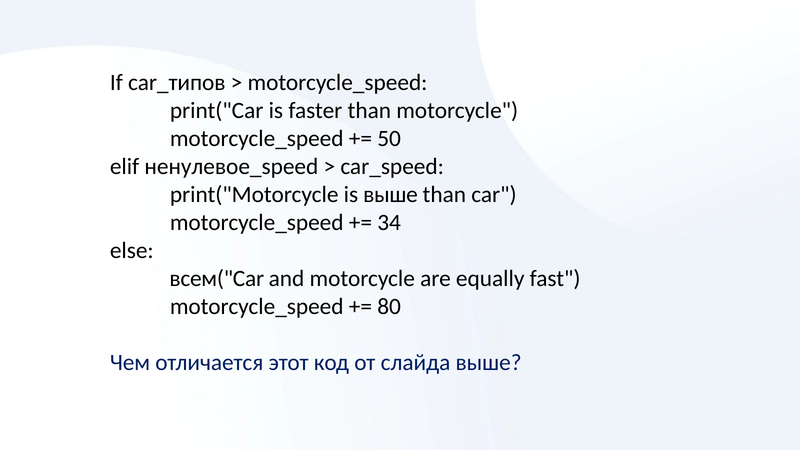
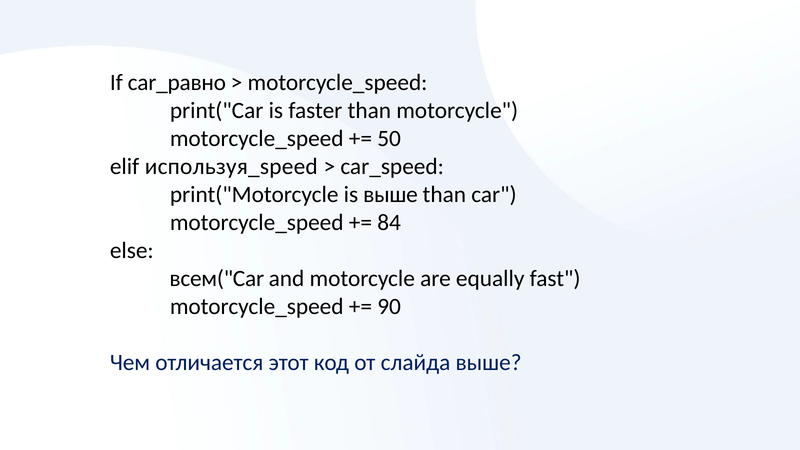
car_типов: car_типов -> car_равно
ненулевое_speed: ненулевое_speed -> используя_speed
34: 34 -> 84
80: 80 -> 90
